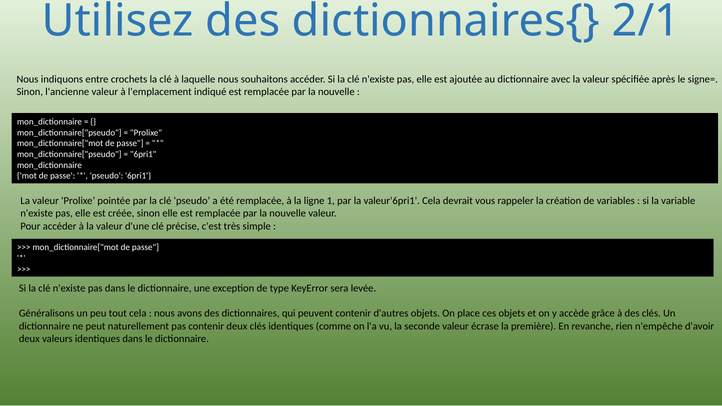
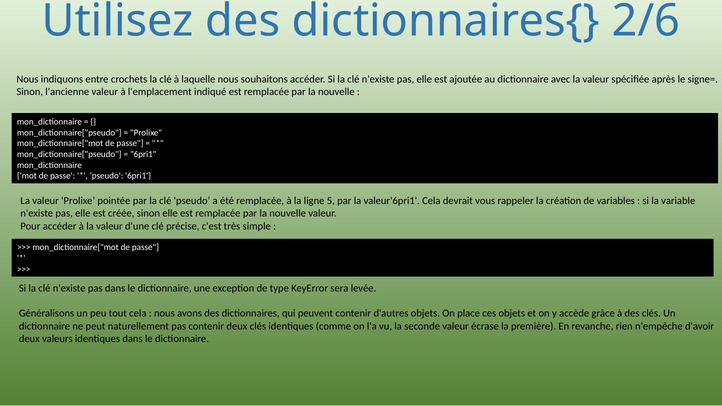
2/1: 2/1 -> 2/6
1: 1 -> 5
